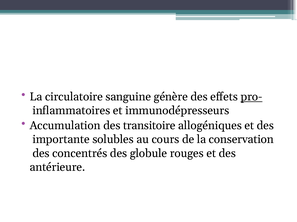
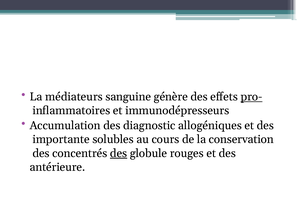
circulatoire: circulatoire -> médiateurs
transitoire: transitoire -> diagnostic
des at (119, 154) underline: none -> present
